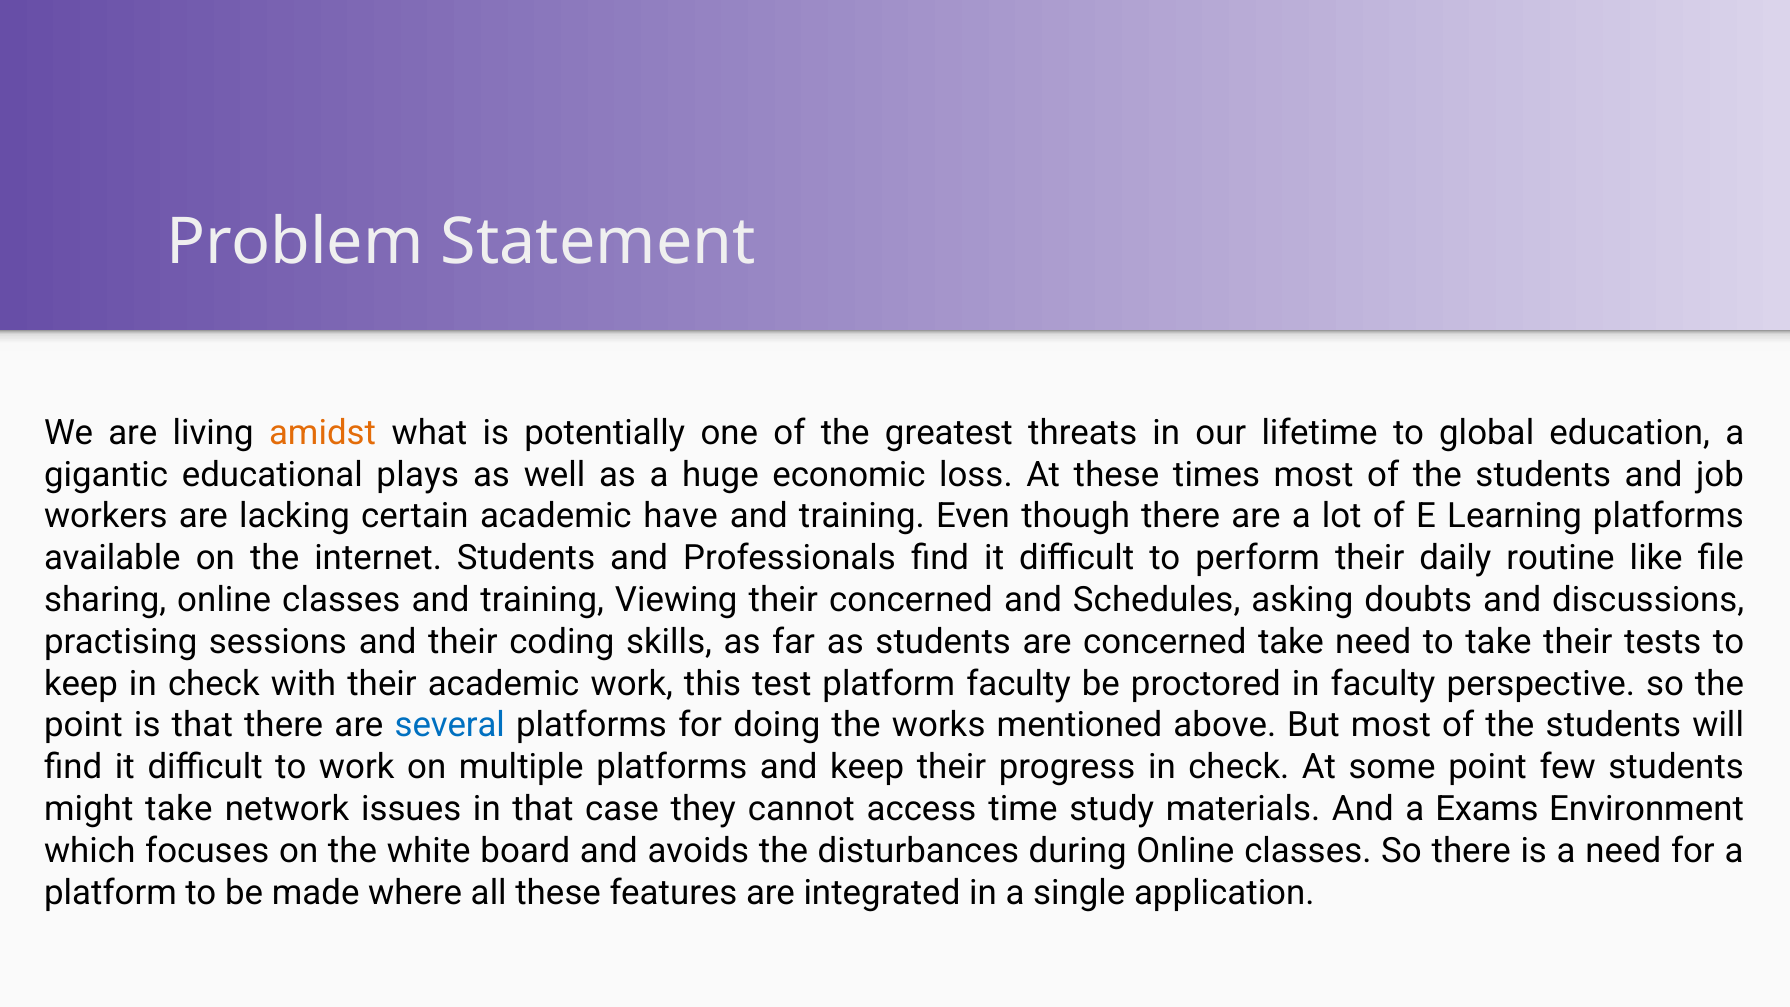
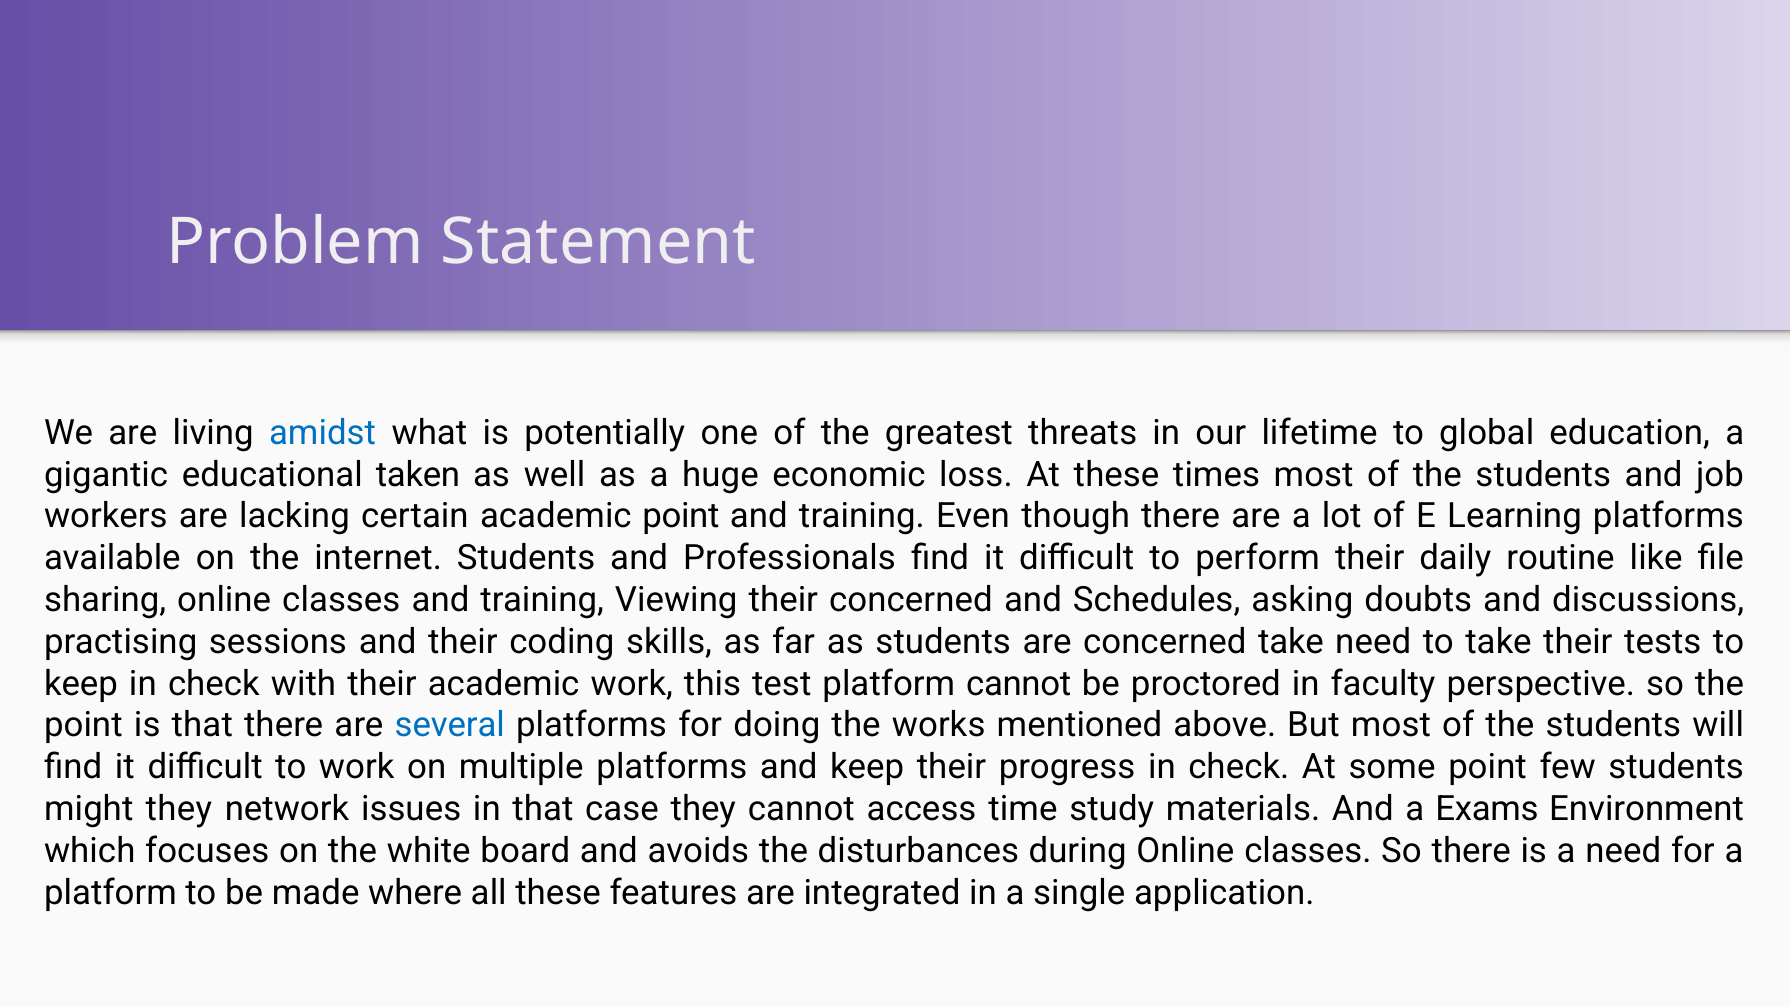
amidst colour: orange -> blue
plays: plays -> taken
academic have: have -> point
platform faculty: faculty -> cannot
might take: take -> they
